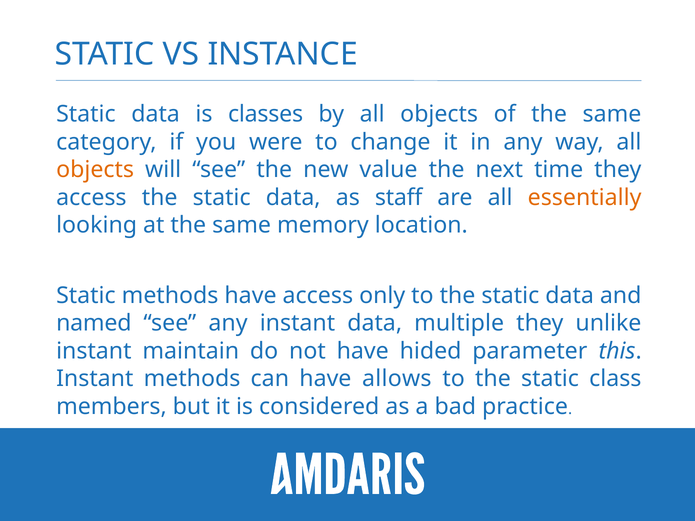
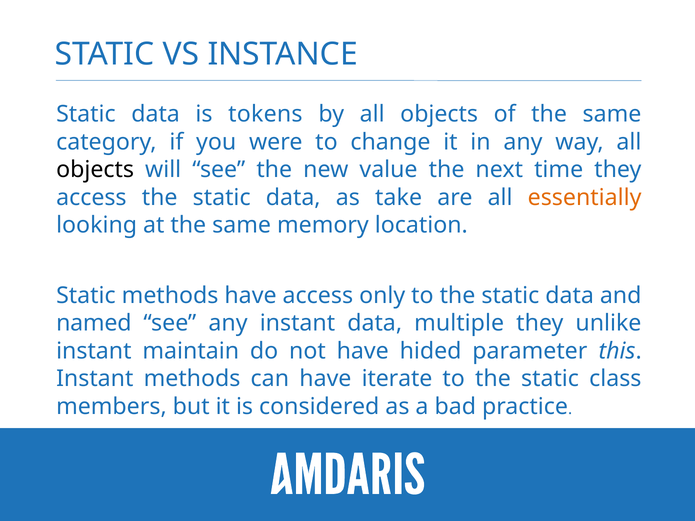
classes: classes -> tokens
objects at (95, 170) colour: orange -> black
staff: staff -> take
allows: allows -> iterate
